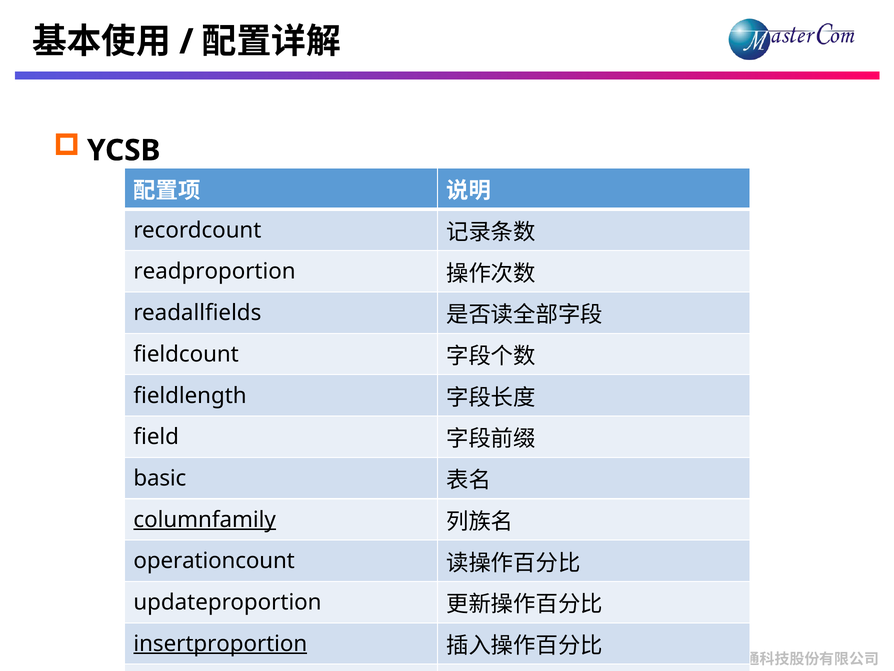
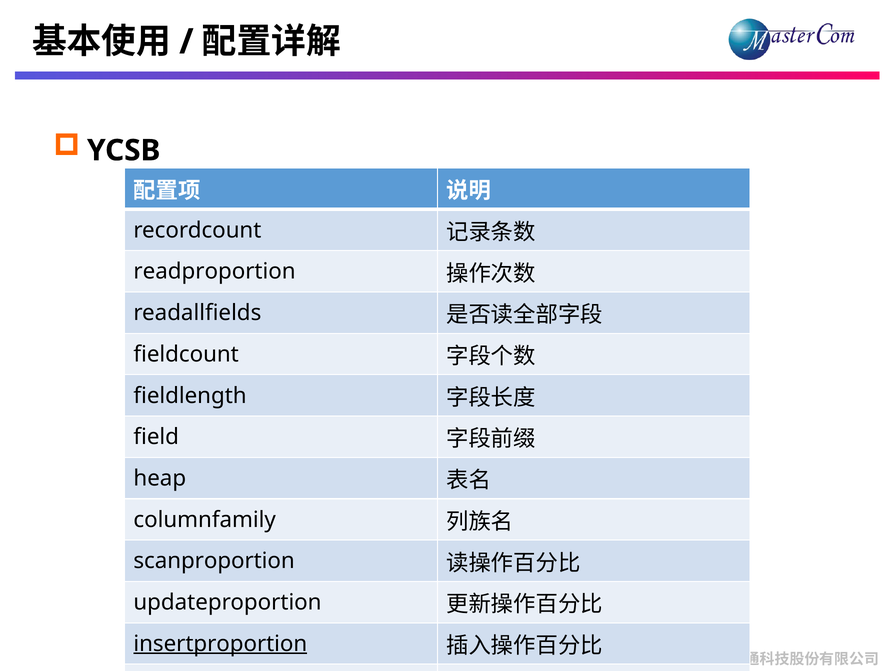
basic: basic -> heap
columnfamily underline: present -> none
operationcount at (214, 561): operationcount -> scanproportion
